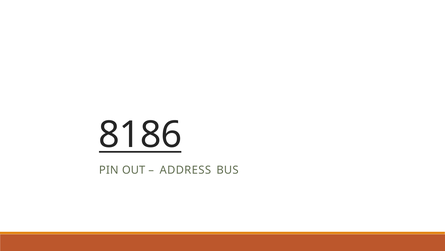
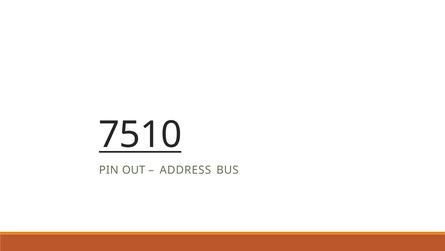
8186: 8186 -> 7510
